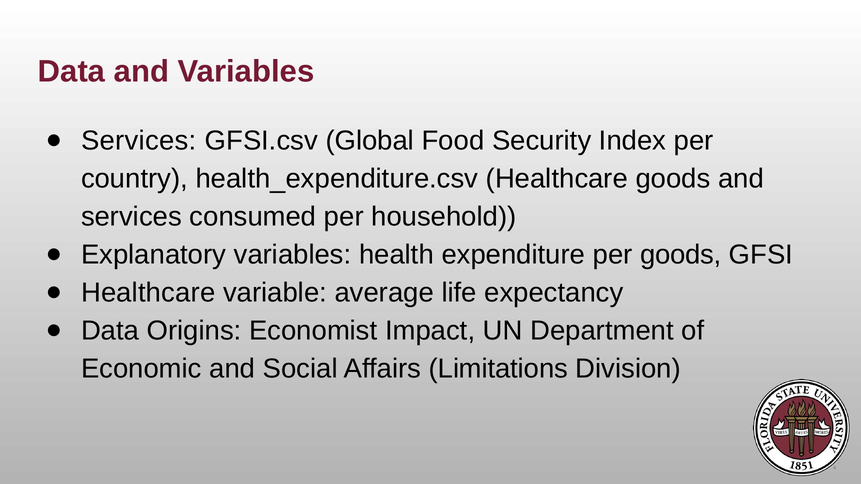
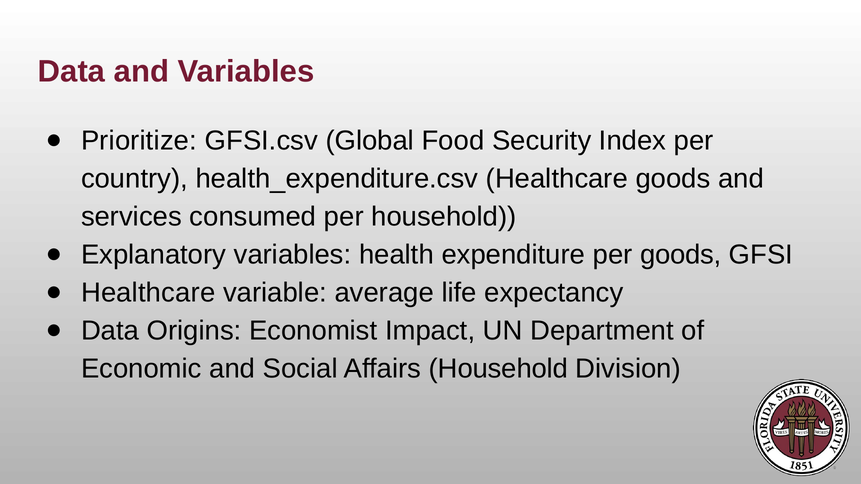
Services at (139, 141): Services -> Prioritize
Affairs Limitations: Limitations -> Household
